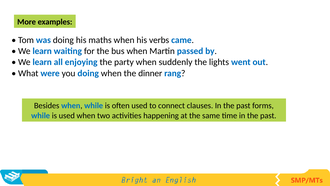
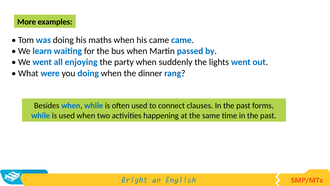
his verbs: verbs -> came
learn at (42, 62): learn -> went
